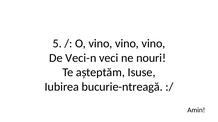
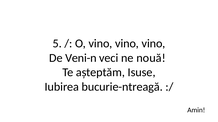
Veci-n: Veci-n -> Veni-n
nouri: nouri -> nouă
